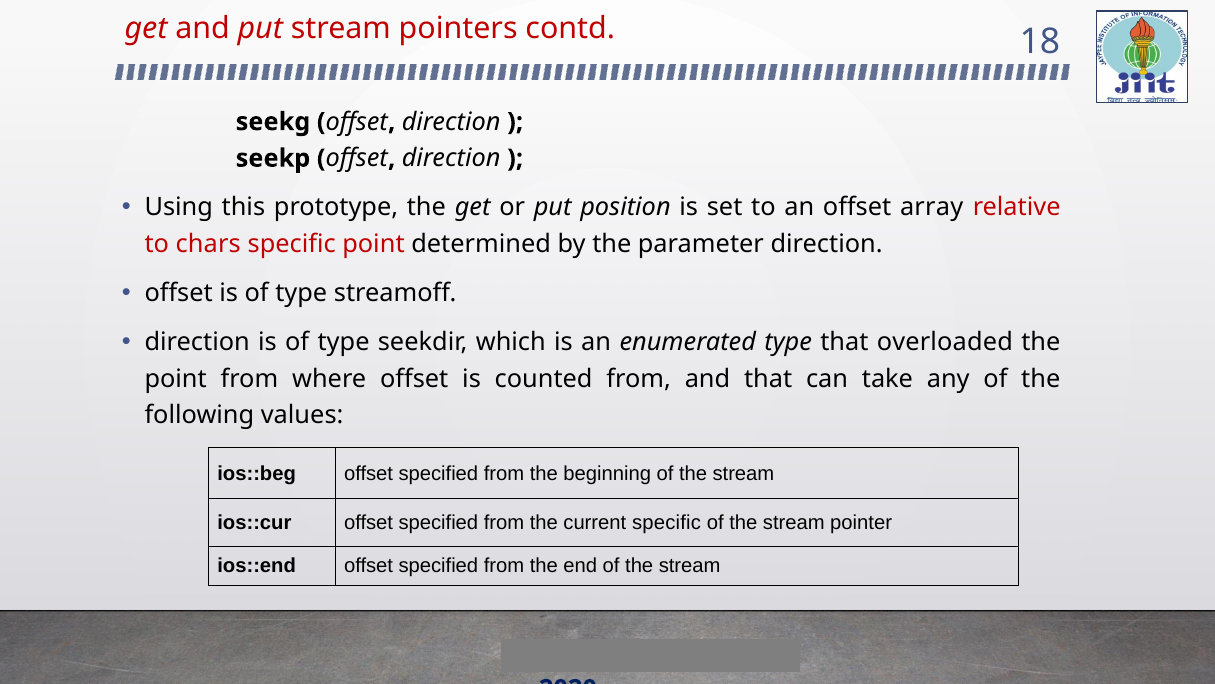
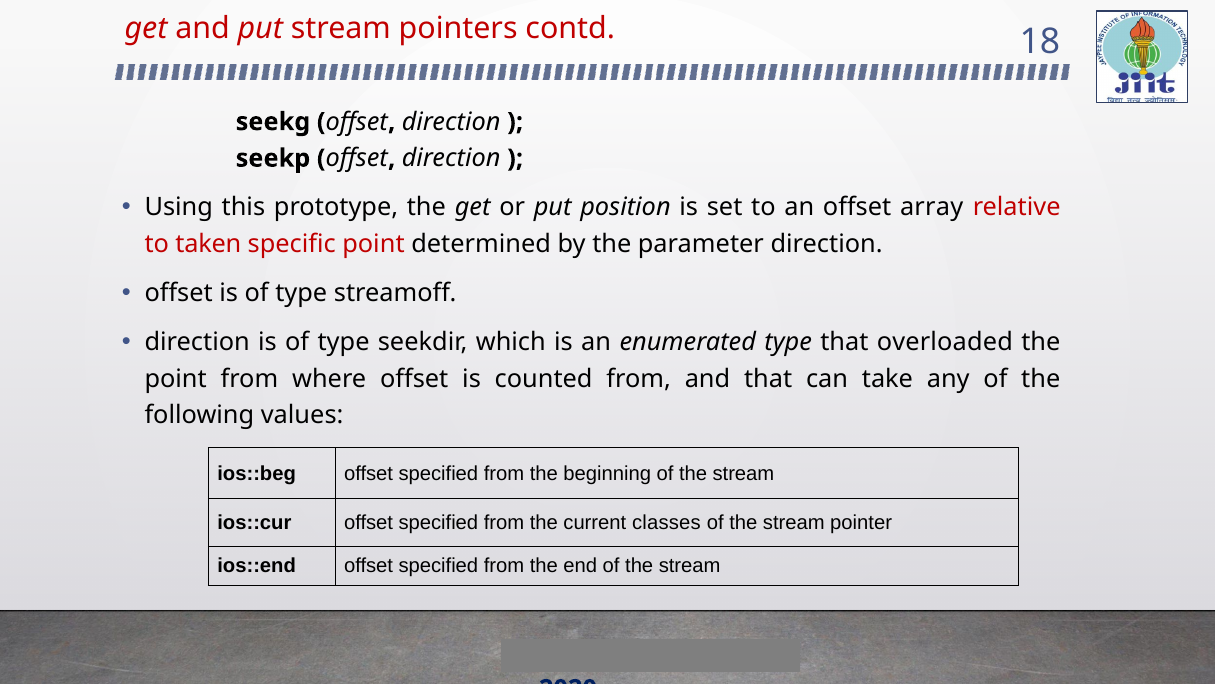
chars: chars -> taken
current specific: specific -> classes
